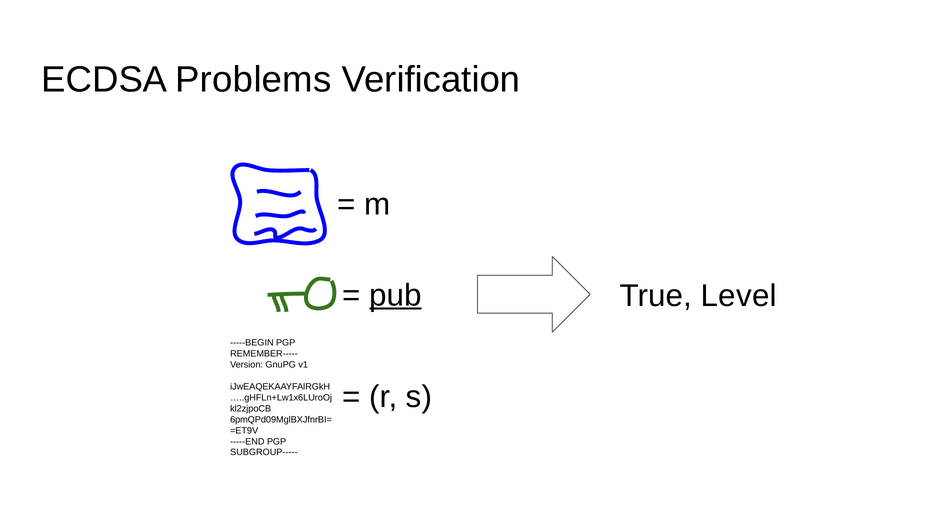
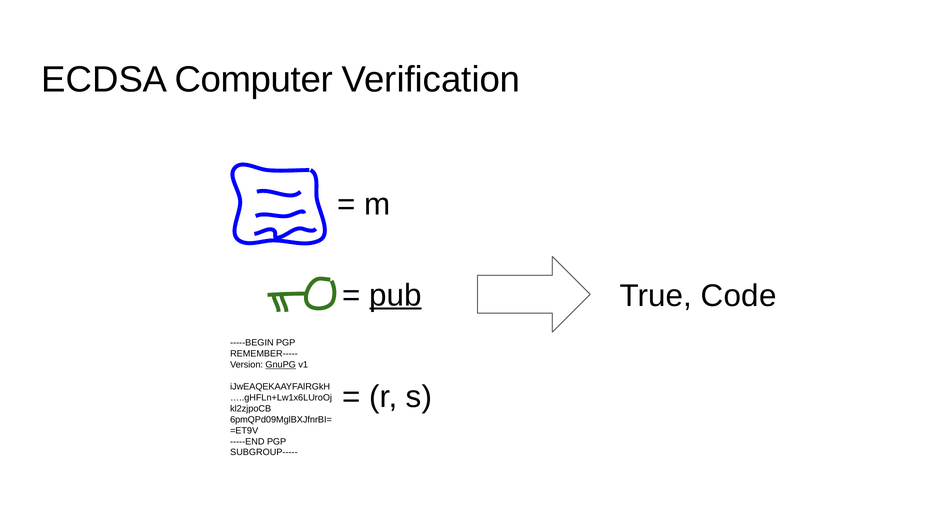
Problems: Problems -> Computer
Level: Level -> Code
GnuPG underline: none -> present
